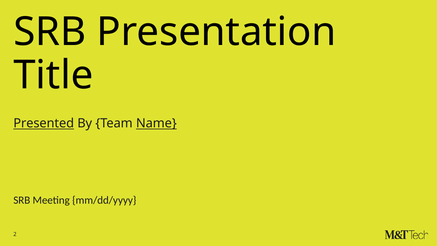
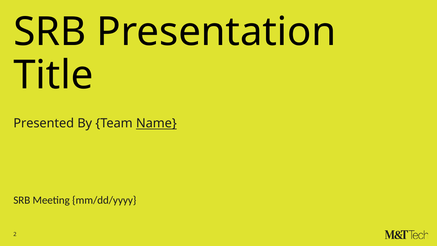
Presented underline: present -> none
